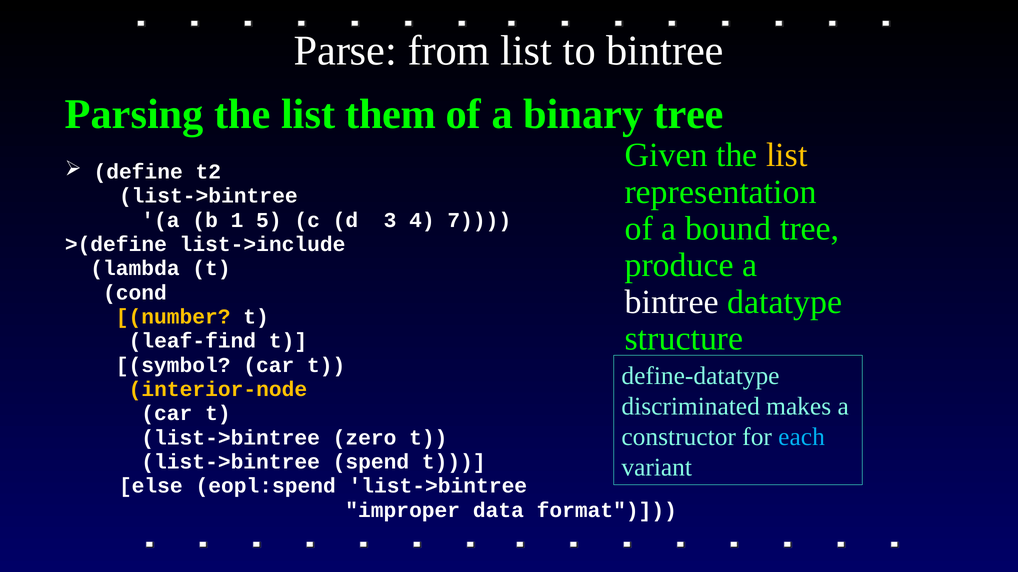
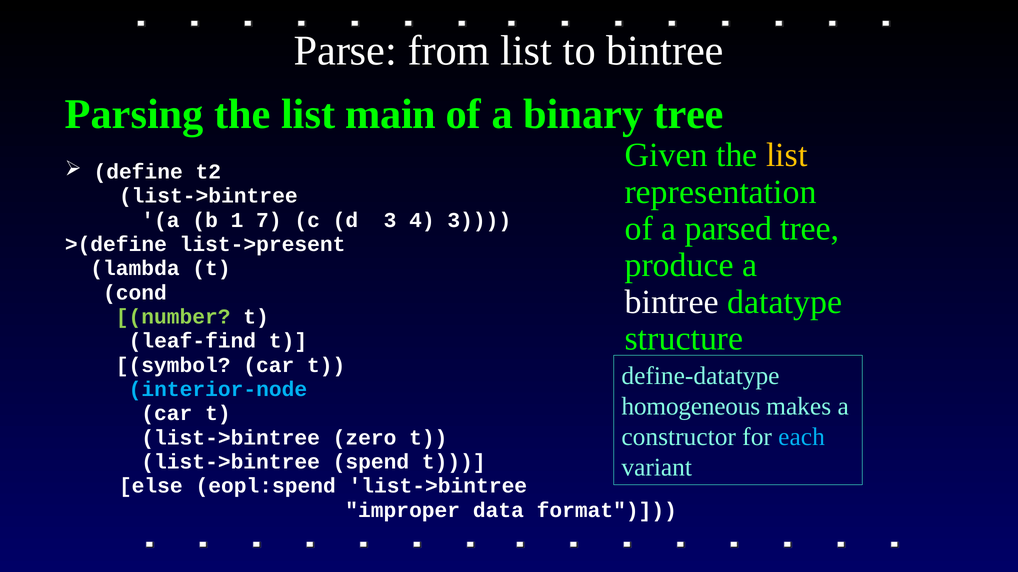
them: them -> main
5: 5 -> 7
4 7: 7 -> 3
bound: bound -> parsed
list->include: list->include -> list->present
number colour: yellow -> light green
interior-node colour: yellow -> light blue
discriminated: discriminated -> homogeneous
